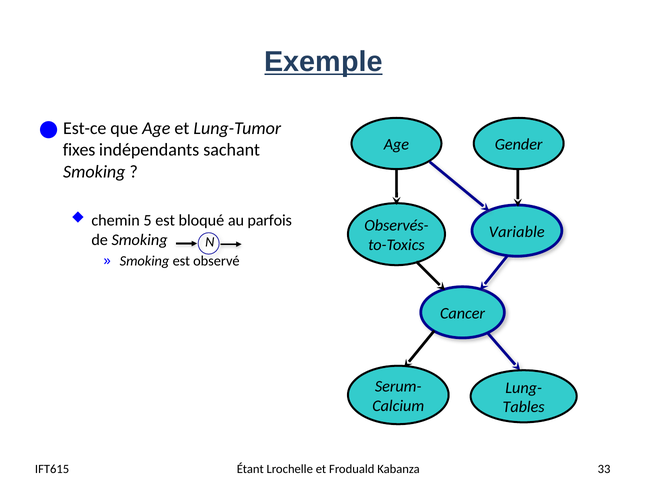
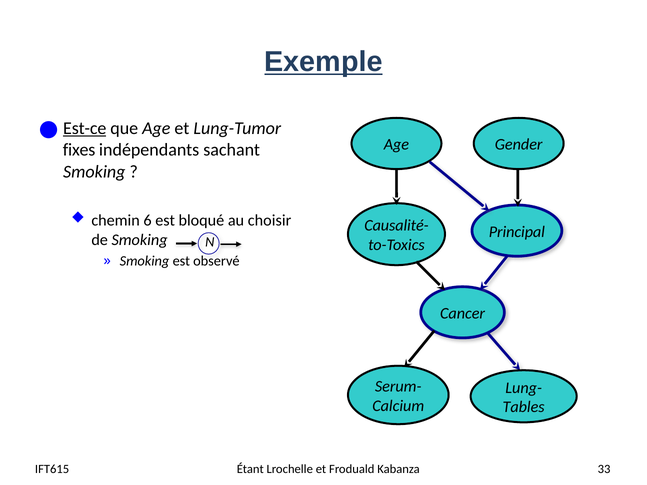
Est-ce underline: none -> present
5: 5 -> 6
parfois: parfois -> choisir
Observés-: Observés- -> Causalité-
Variable: Variable -> Principal
